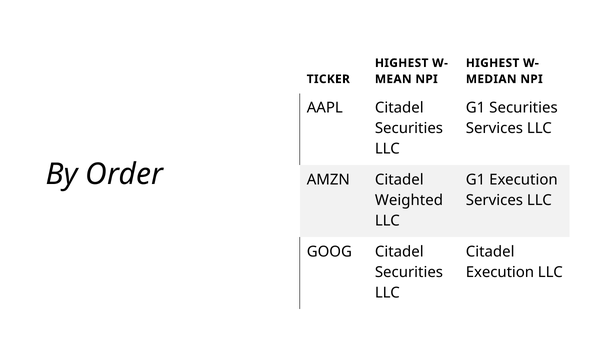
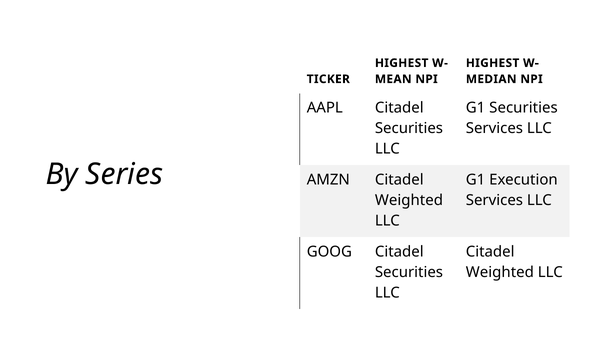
Order: Order -> Series
Execution at (500, 272): Execution -> Weighted
